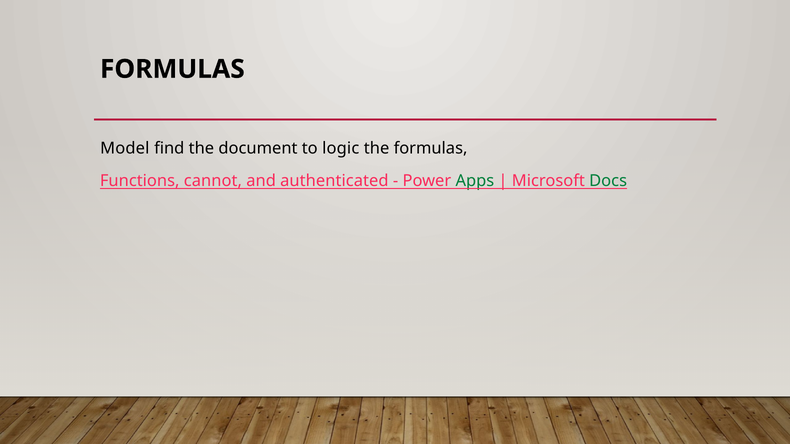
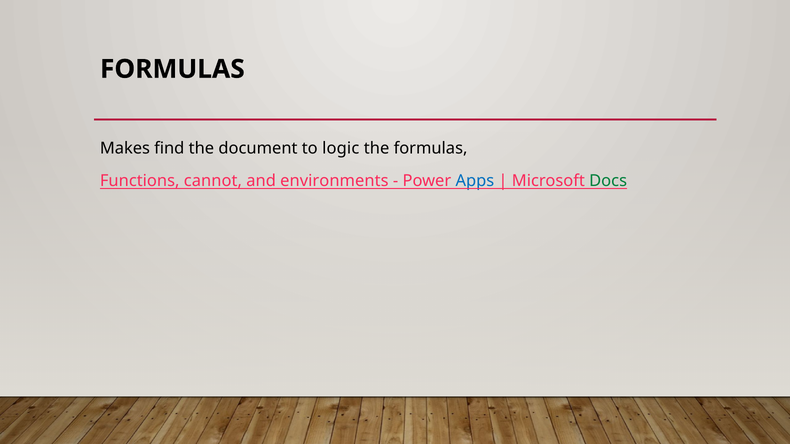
Model: Model -> Makes
authenticated: authenticated -> environments
Apps colour: green -> blue
